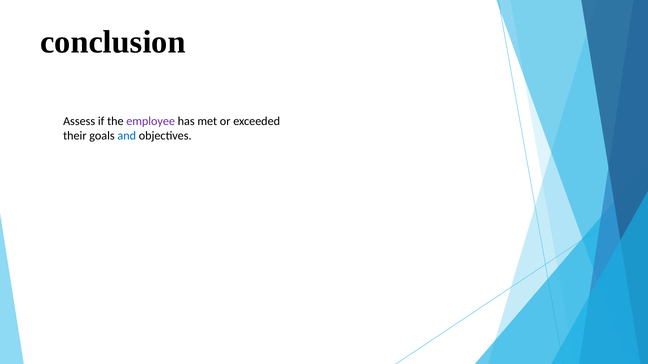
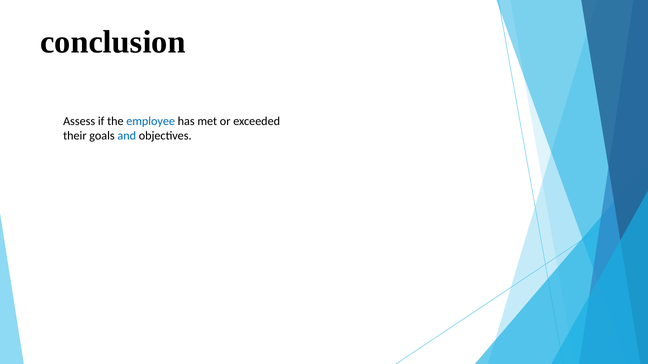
employee colour: purple -> blue
